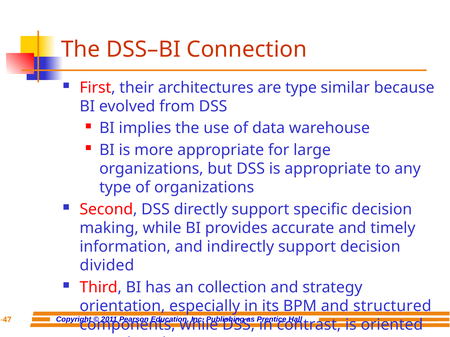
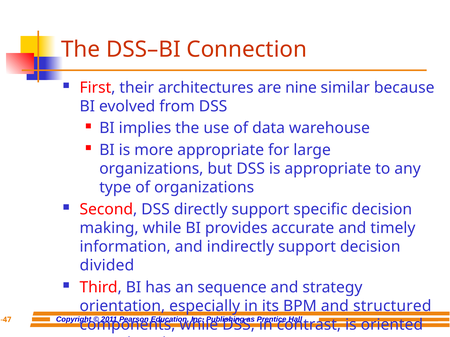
are type: type -> nine
collection: collection -> sequence
